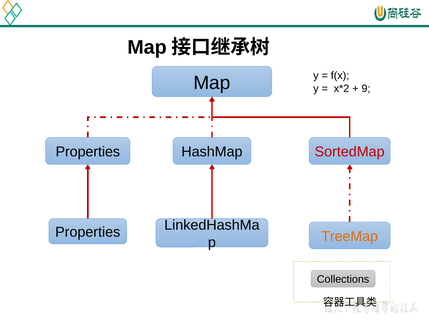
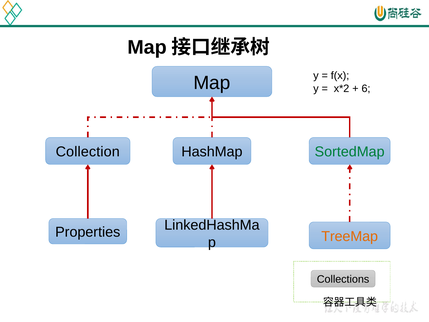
9: 9 -> 6
Properties at (88, 152): Properties -> Collection
SortedMap colour: red -> green
